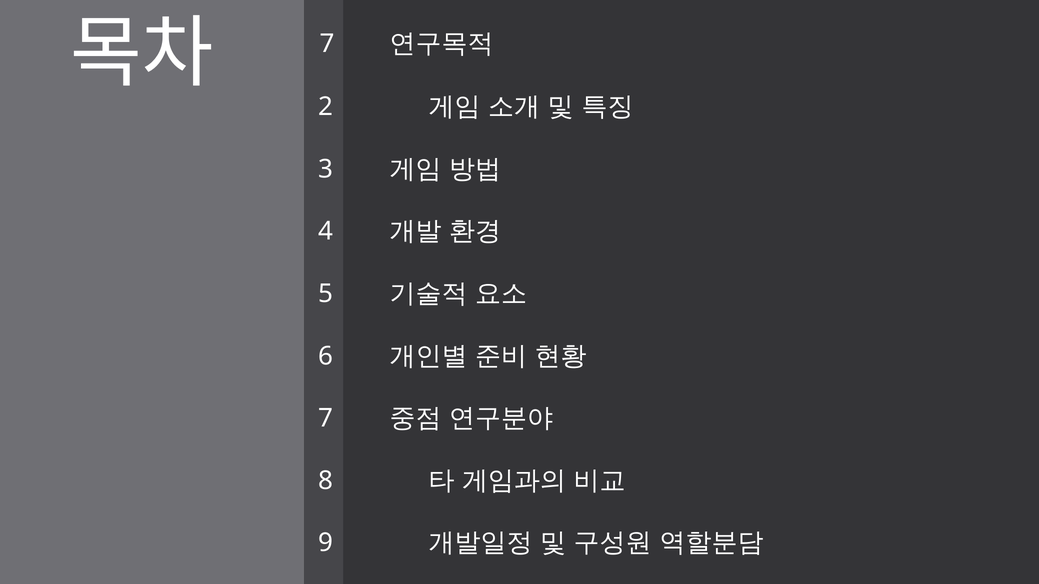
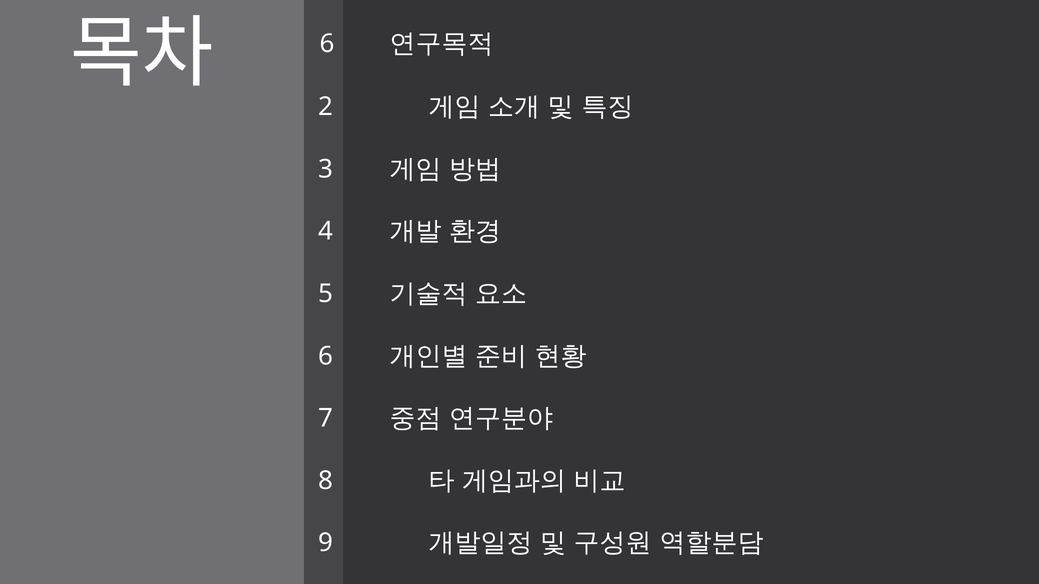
7 at (327, 44): 7 -> 6
